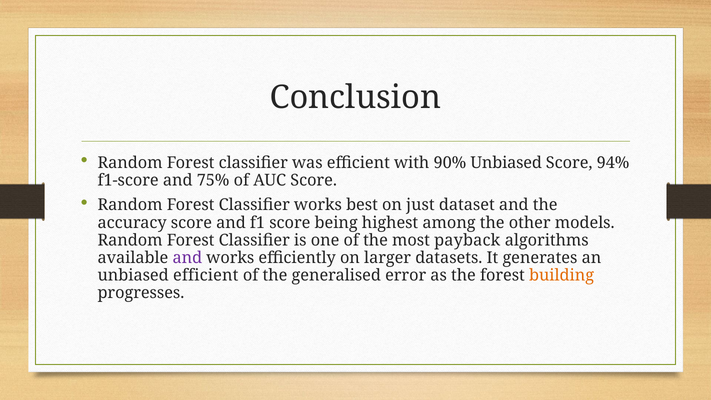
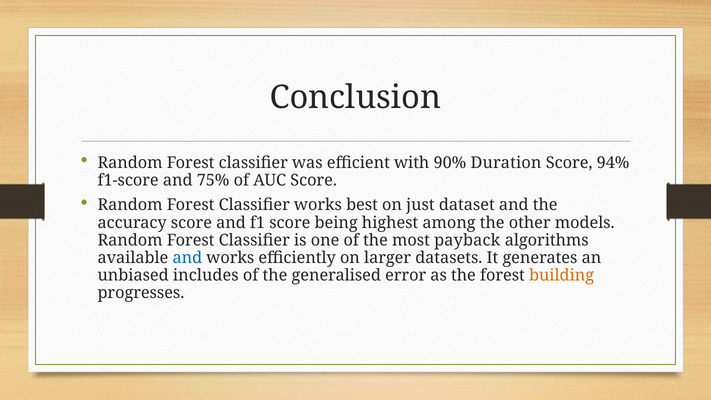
90% Unbiased: Unbiased -> Duration
and at (187, 258) colour: purple -> blue
unbiased efficient: efficient -> includes
